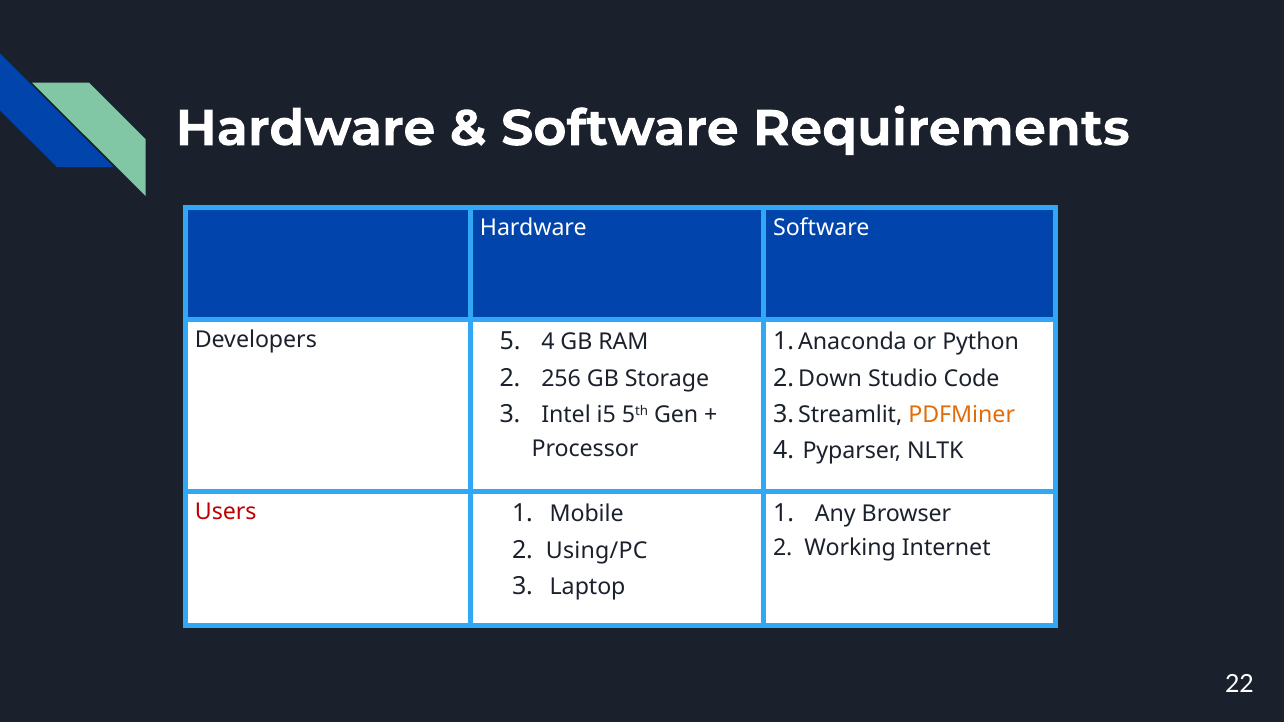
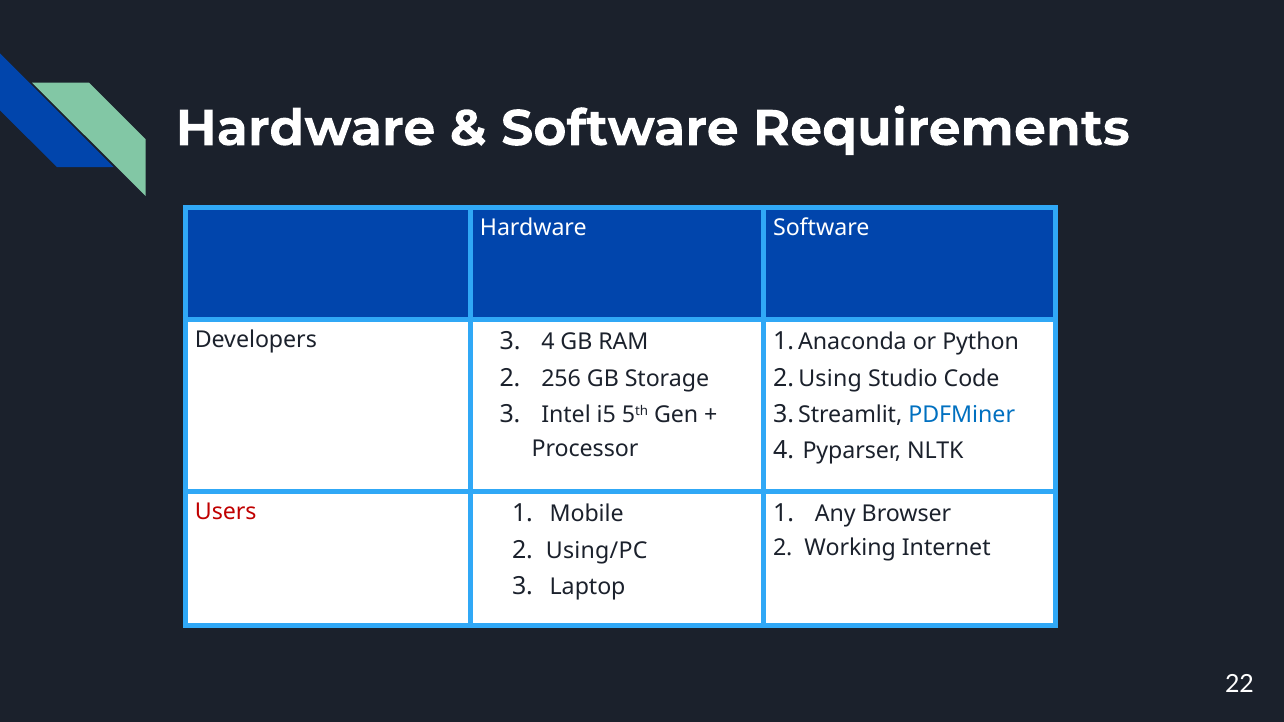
Developers 5: 5 -> 3
Down: Down -> Using
PDFMiner colour: orange -> blue
